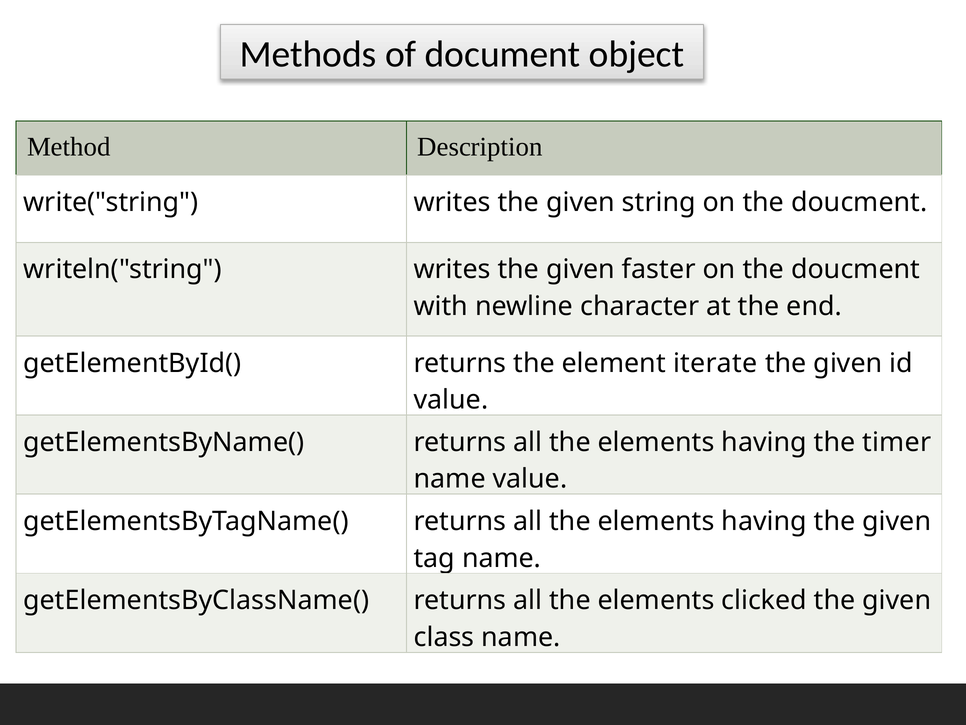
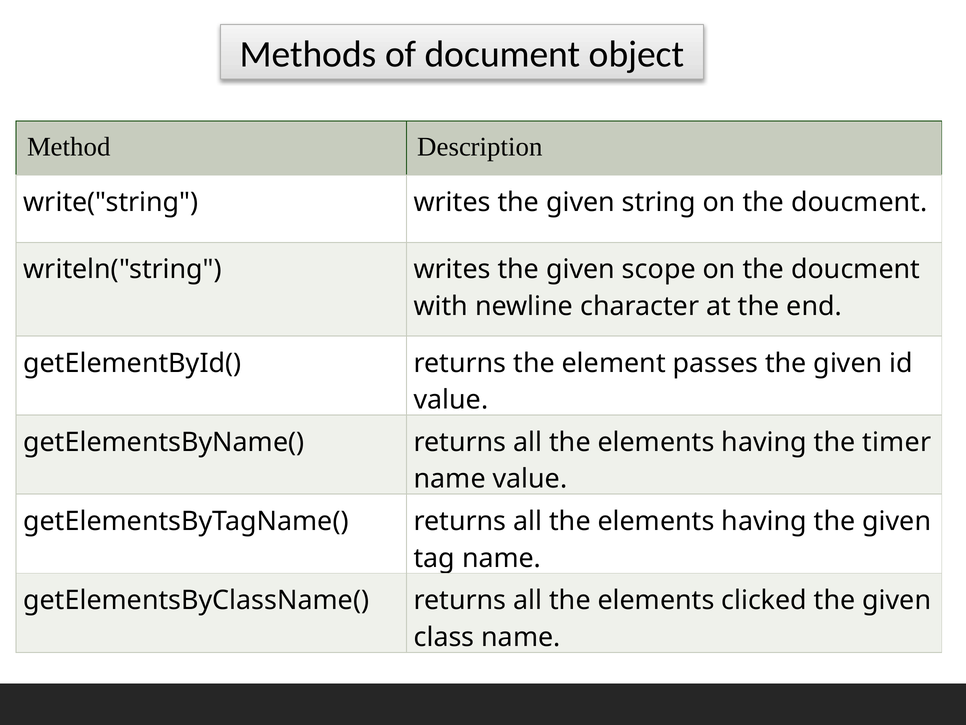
faster: faster -> scope
iterate: iterate -> passes
